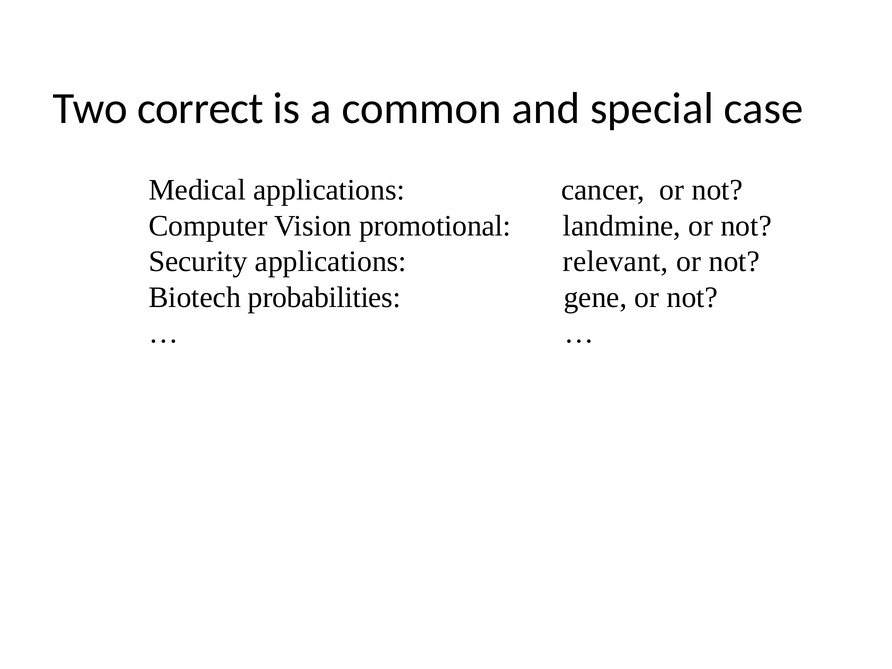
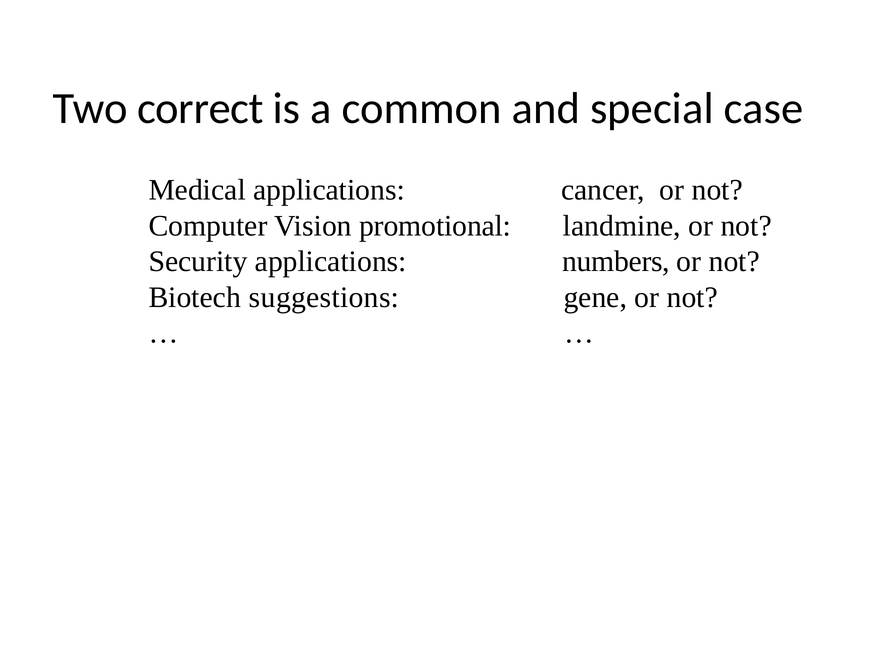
relevant: relevant -> numbers
probabilities: probabilities -> suggestions
